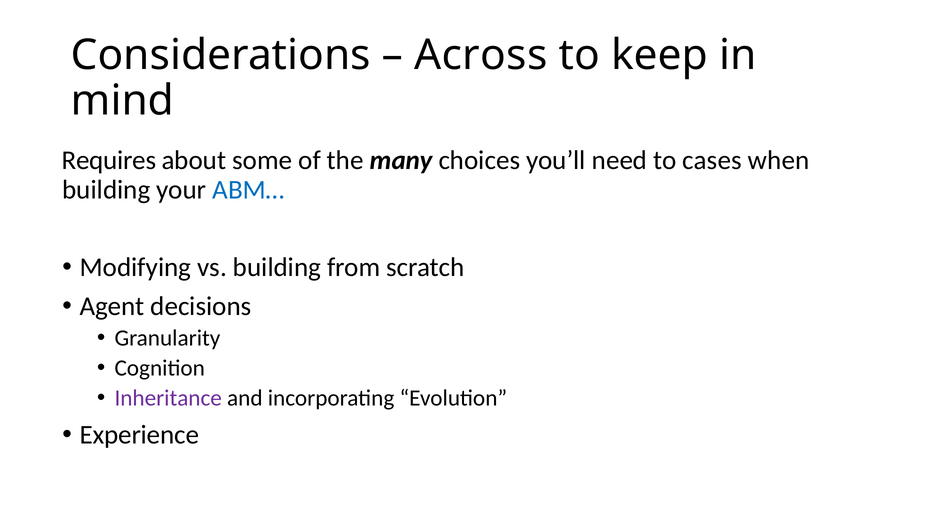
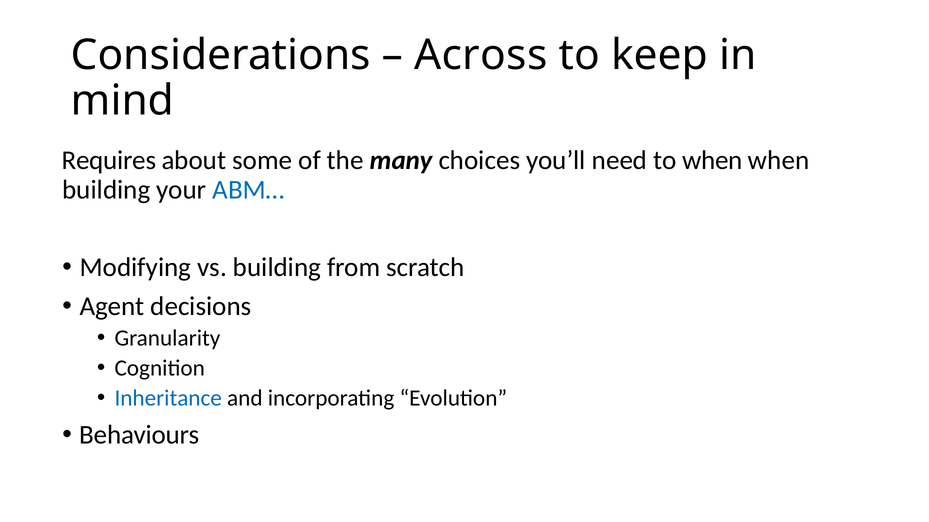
to cases: cases -> when
Inheritance colour: purple -> blue
Experience: Experience -> Behaviours
